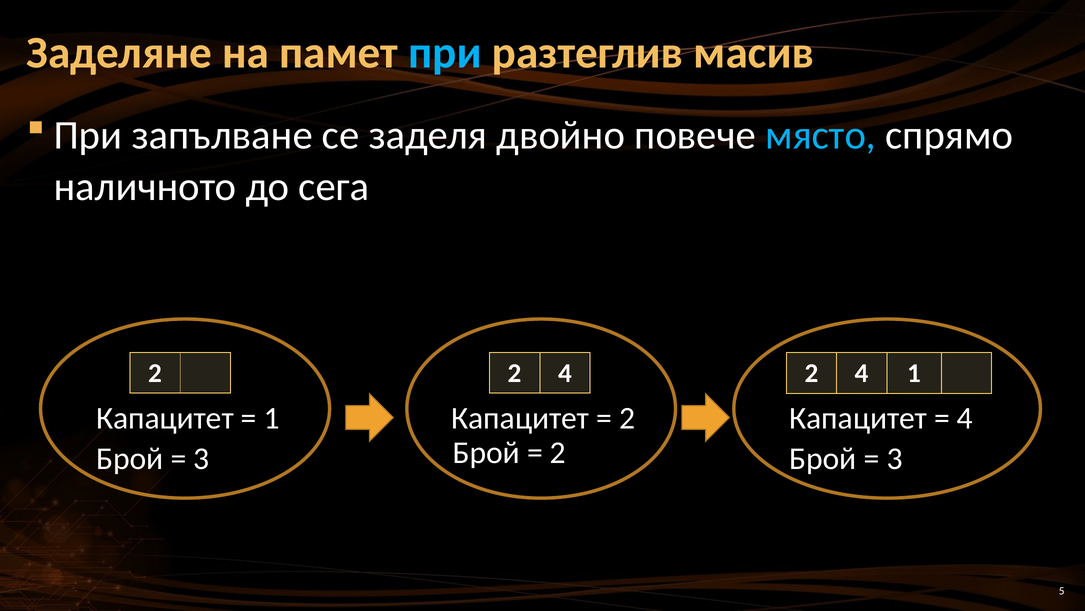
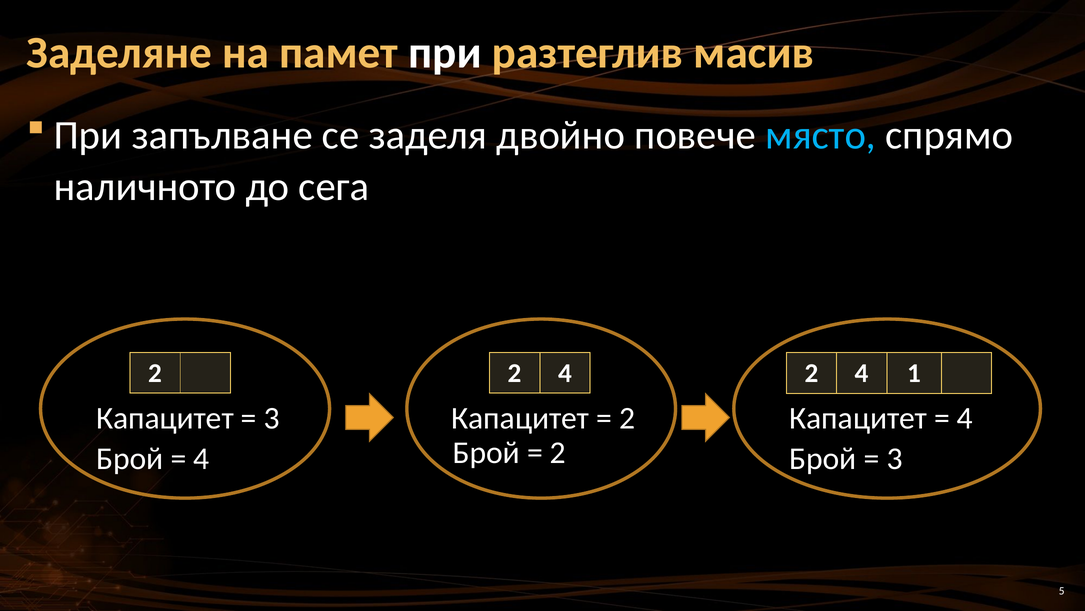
при at (445, 53) colour: light blue -> white
1 at (272, 418): 1 -> 3
3 at (201, 459): 3 -> 4
